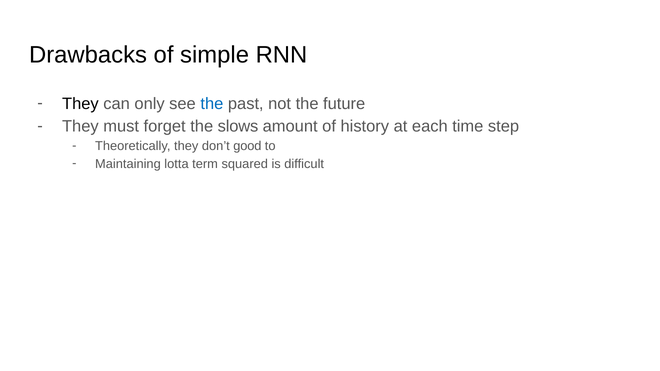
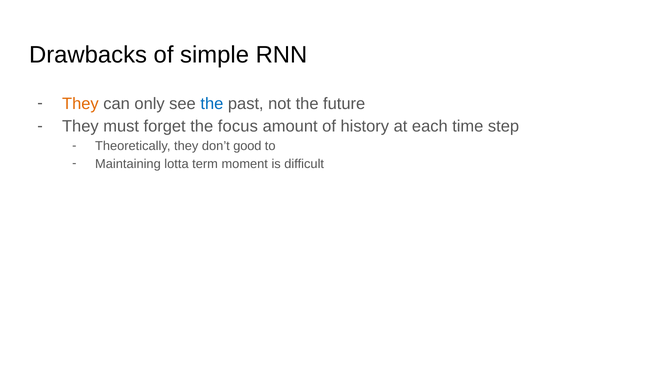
They at (80, 104) colour: black -> orange
slows: slows -> focus
squared: squared -> moment
